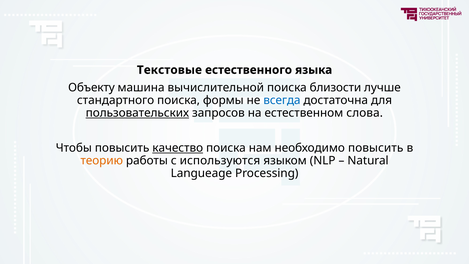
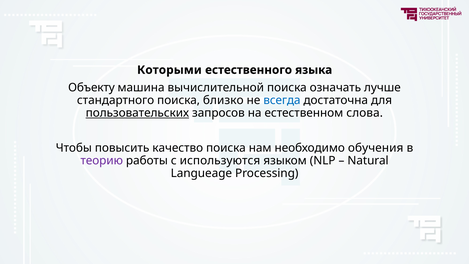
Текстовые: Текстовые -> Которыми
близости: близости -> означать
формы: формы -> близко
качество underline: present -> none
необходимо повысить: повысить -> обучения
теорию colour: orange -> purple
